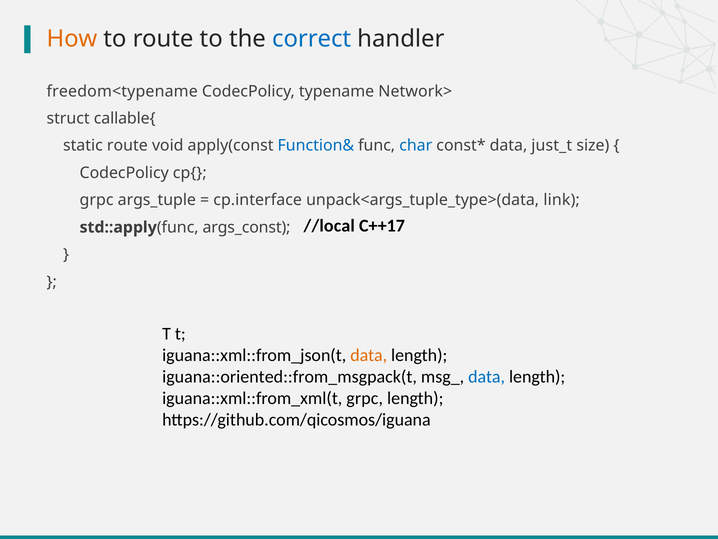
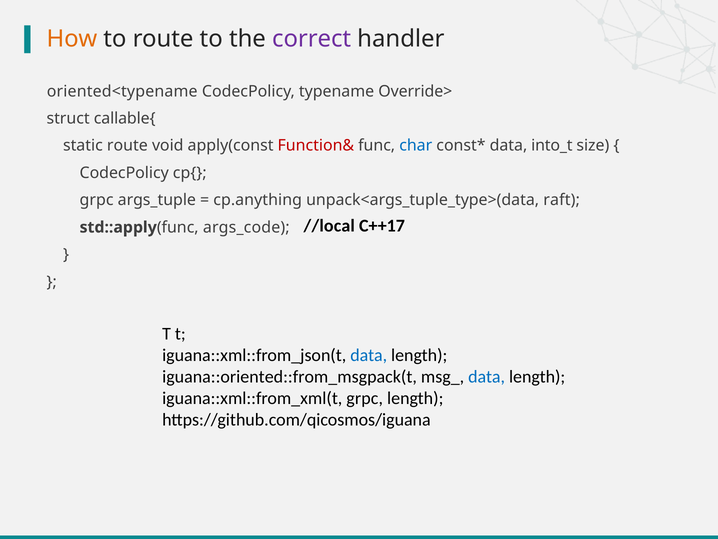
correct colour: blue -> purple
freedom<typename: freedom<typename -> oriented<typename
Network>: Network> -> Override>
Function& colour: blue -> red
just_t: just_t -> into_t
cp.interface: cp.interface -> cp.anything
link: link -> raft
args_const: args_const -> args_code
data at (369, 355) colour: orange -> blue
